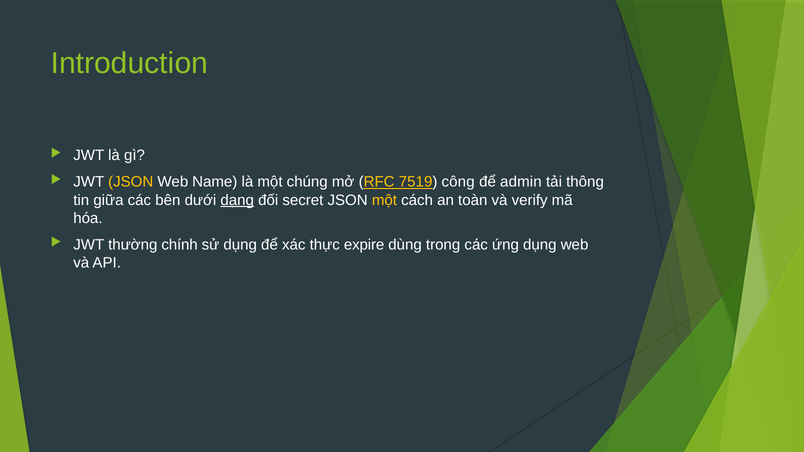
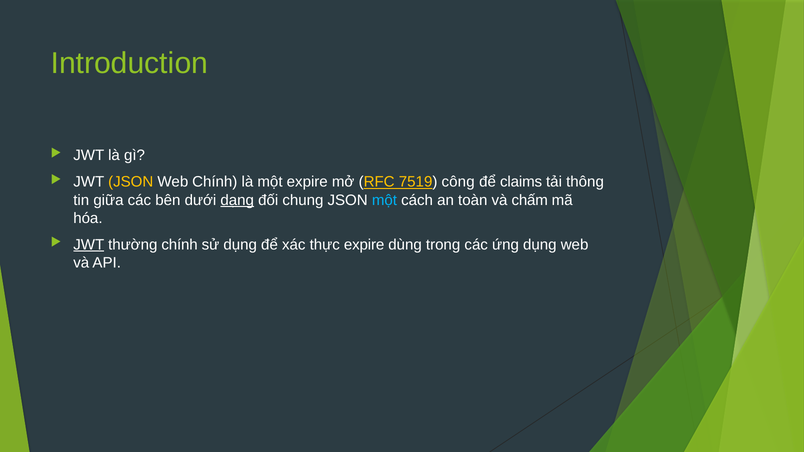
Web Name: Name -> Chính
một chúng: chúng -> expire
admin: admin -> claims
secret: secret -> chung
một at (384, 200) colour: yellow -> light blue
verify: verify -> chấm
JWT at (89, 245) underline: none -> present
